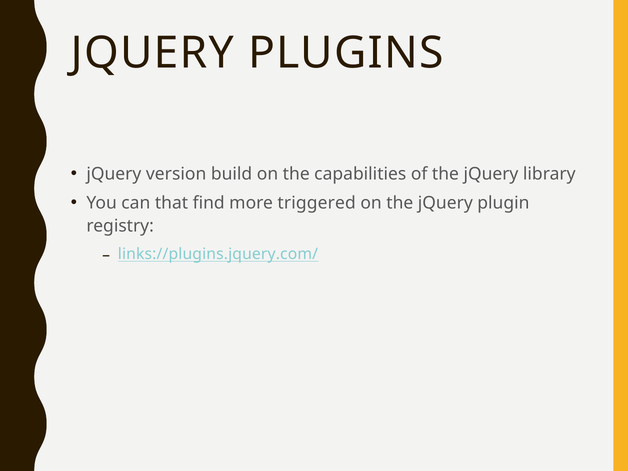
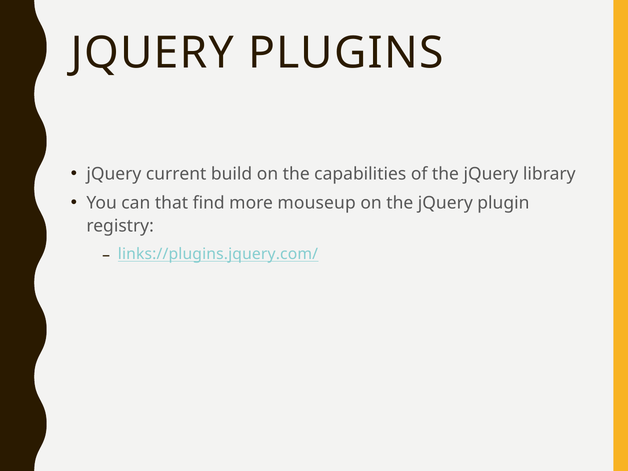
version: version -> current
triggered: triggered -> mouseup
